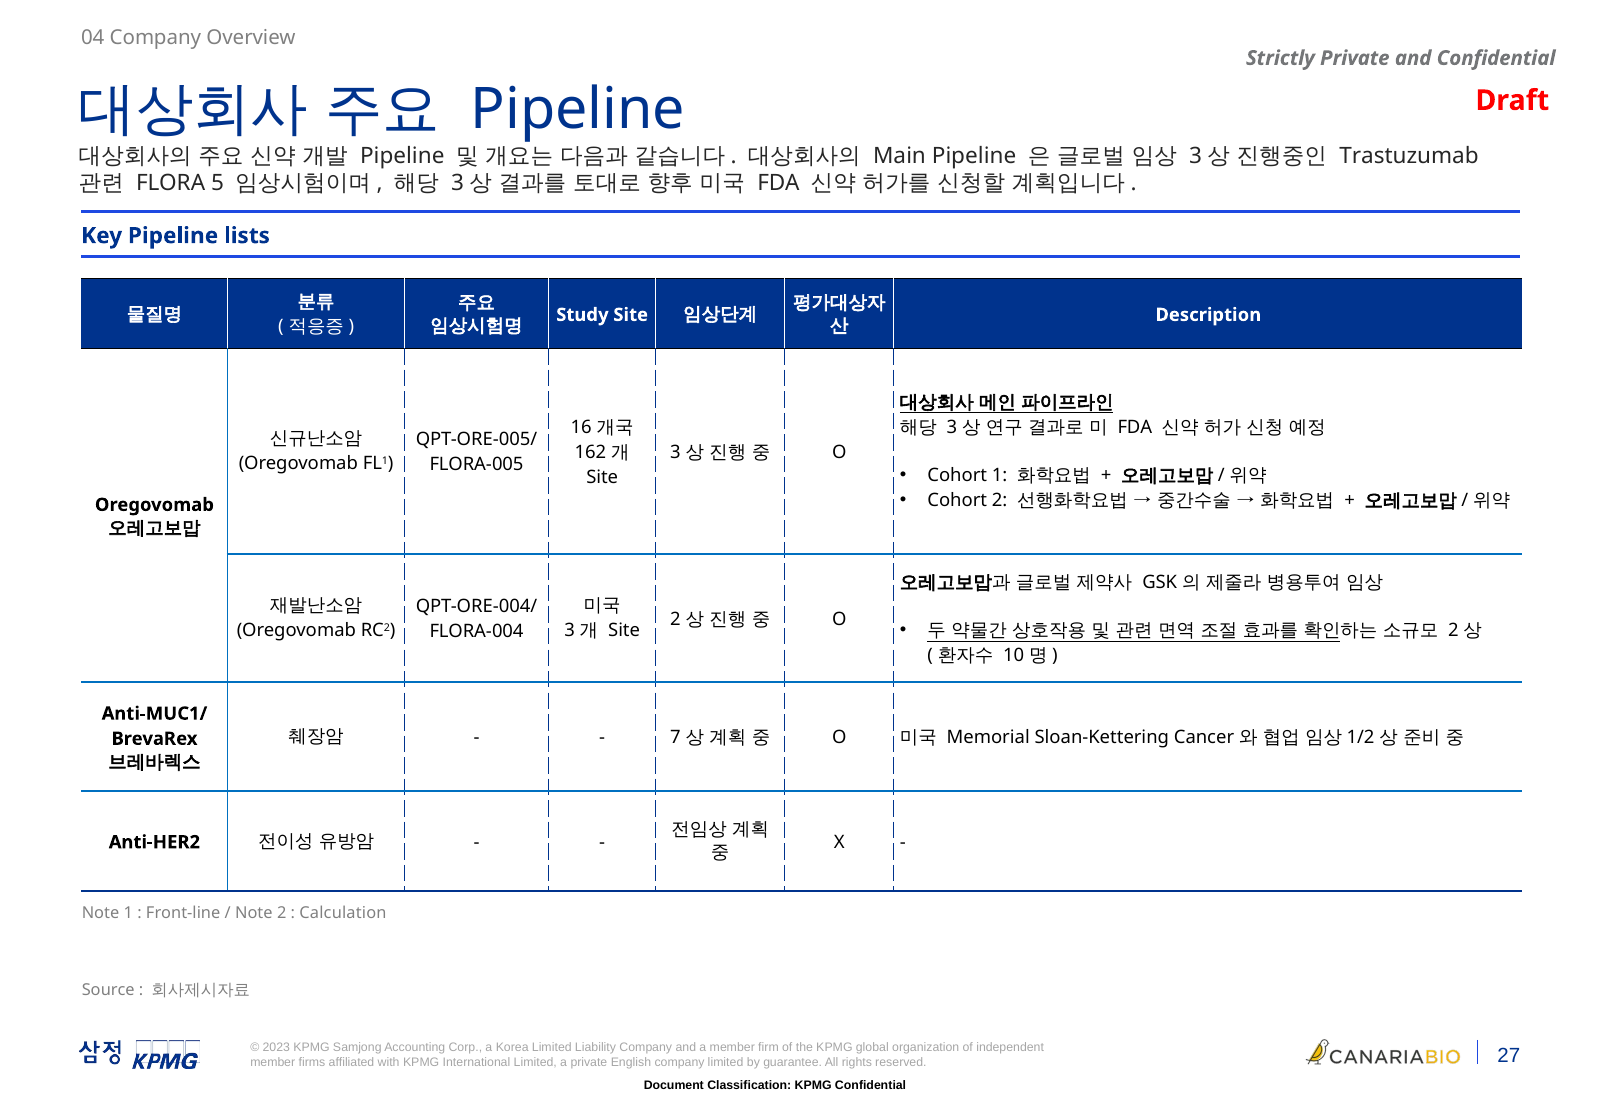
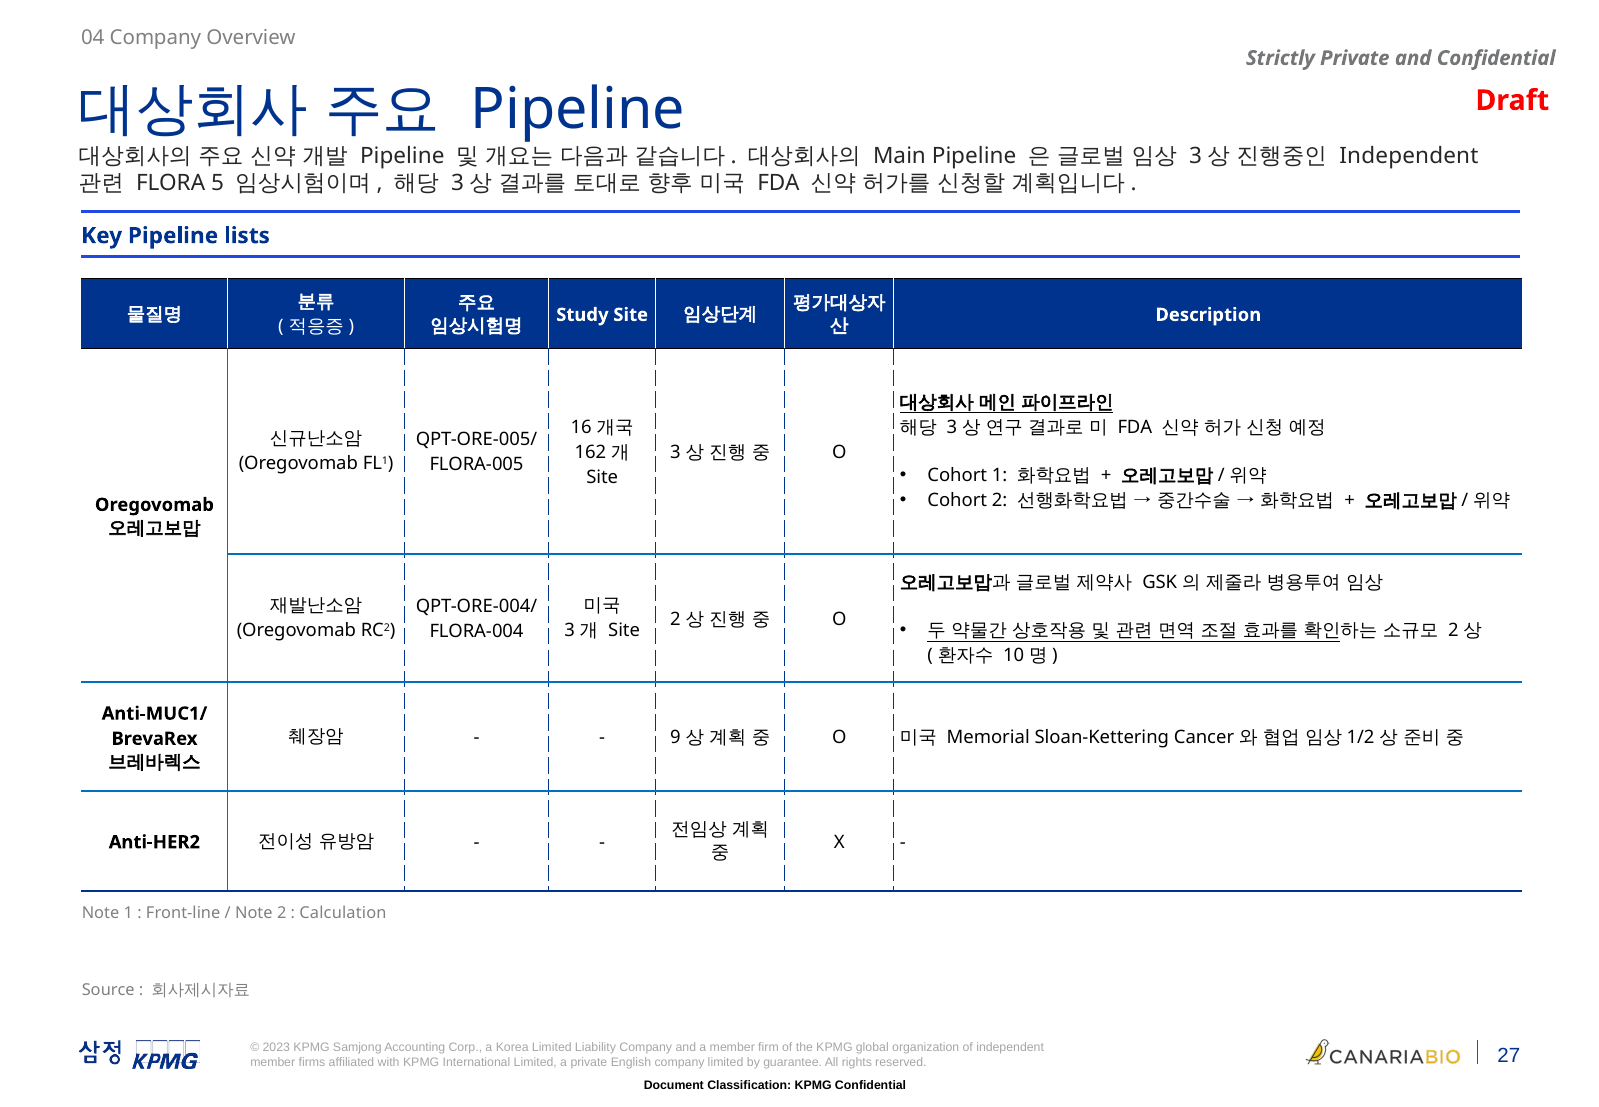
Trastuzumab at (1409, 156): Trastuzumab -> Independent
7: 7 -> 9
